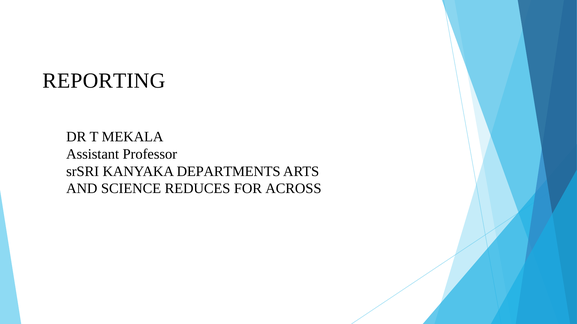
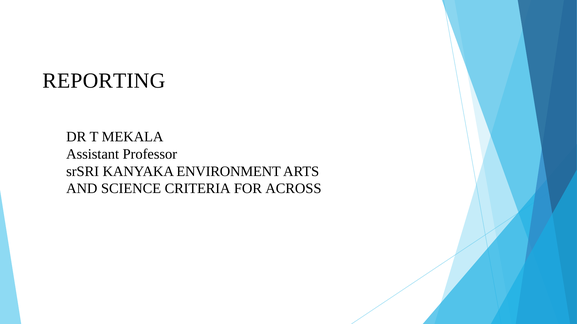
DEPARTMENTS: DEPARTMENTS -> ENVIRONMENT
REDUCES: REDUCES -> CRITERIA
